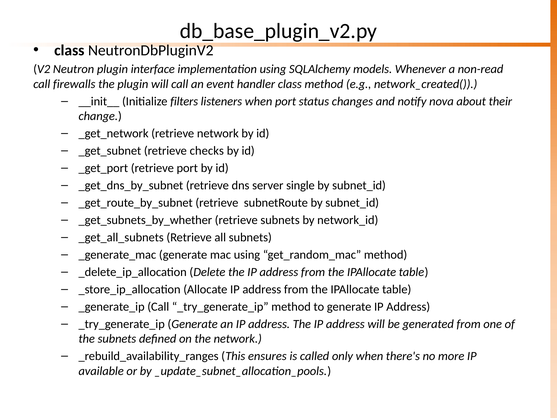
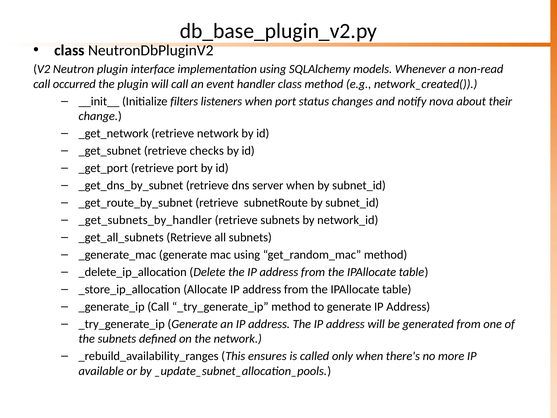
firewalls: firewalls -> occurred
server single: single -> when
_get_subnets_by_whether: _get_subnets_by_whether -> _get_subnets_by_handler
